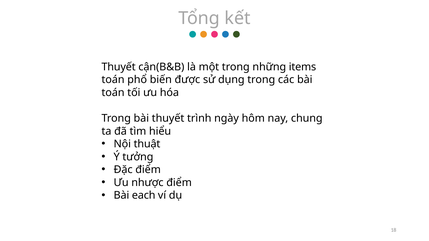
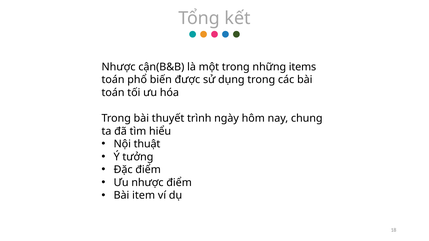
Thuyết at (119, 67): Thuyết -> Nhược
each: each -> item
